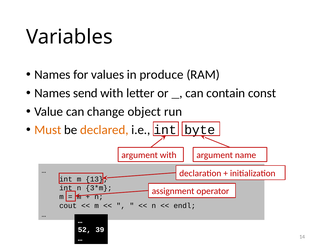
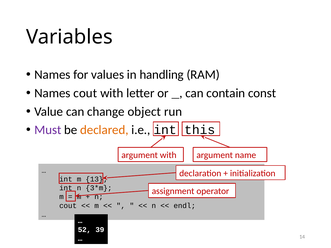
produce: produce -> handling
Names send: send -> cout
Must colour: orange -> purple
byte: byte -> this
